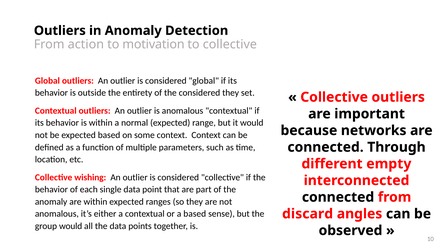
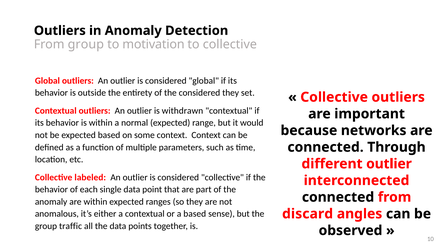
From action: action -> group
is anomalous: anomalous -> withdrawn
different empty: empty -> outlier
wishing: wishing -> labeled
group would: would -> traffic
